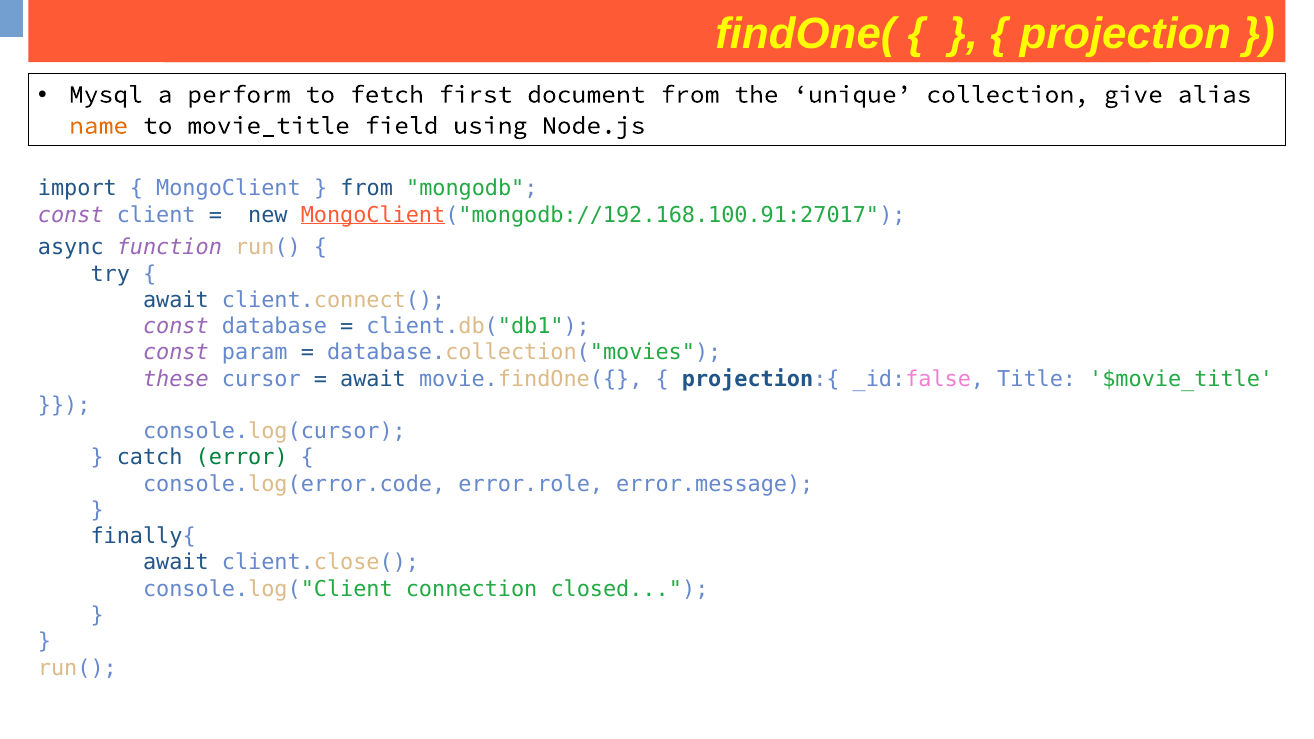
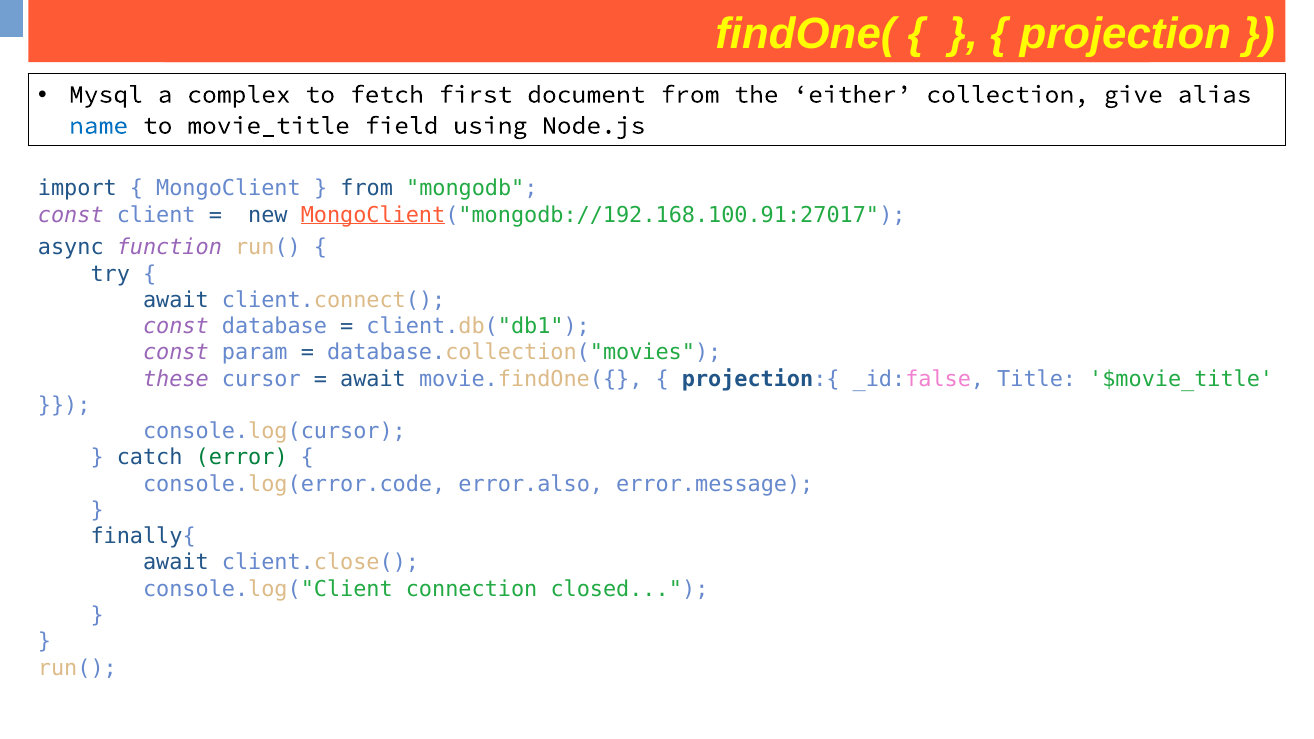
perform: perform -> complex
unique: unique -> either
name colour: orange -> blue
error.role: error.role -> error.also
